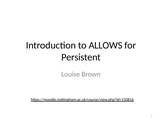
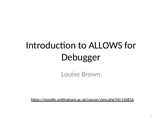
Persistent: Persistent -> Debugger
